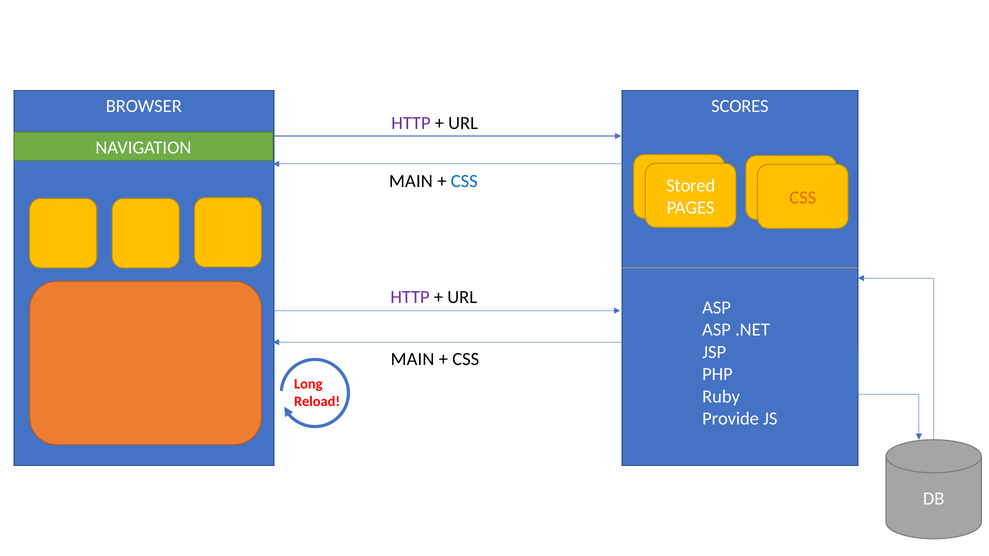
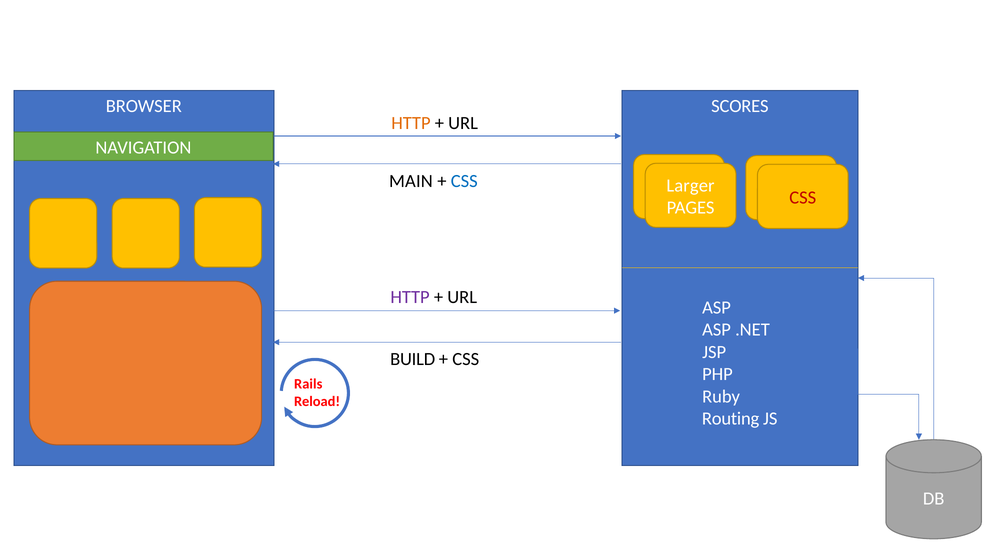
HTTP at (411, 123) colour: purple -> orange
Stored: Stored -> Larger
CSS at (803, 198) colour: orange -> red
MAIN at (413, 359): MAIN -> BUILD
Long: Long -> Rails
Provide: Provide -> Routing
